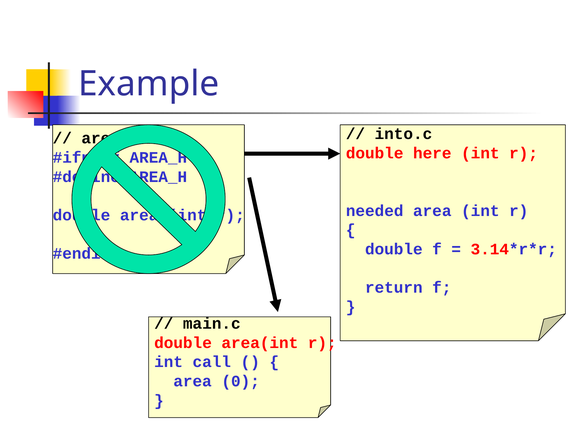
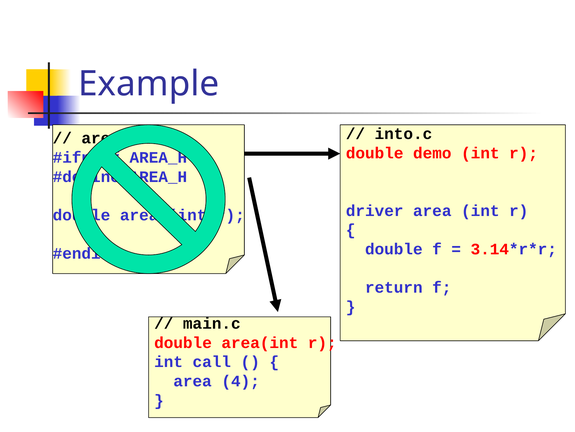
here: here -> demo
needed: needed -> driver
0: 0 -> 4
